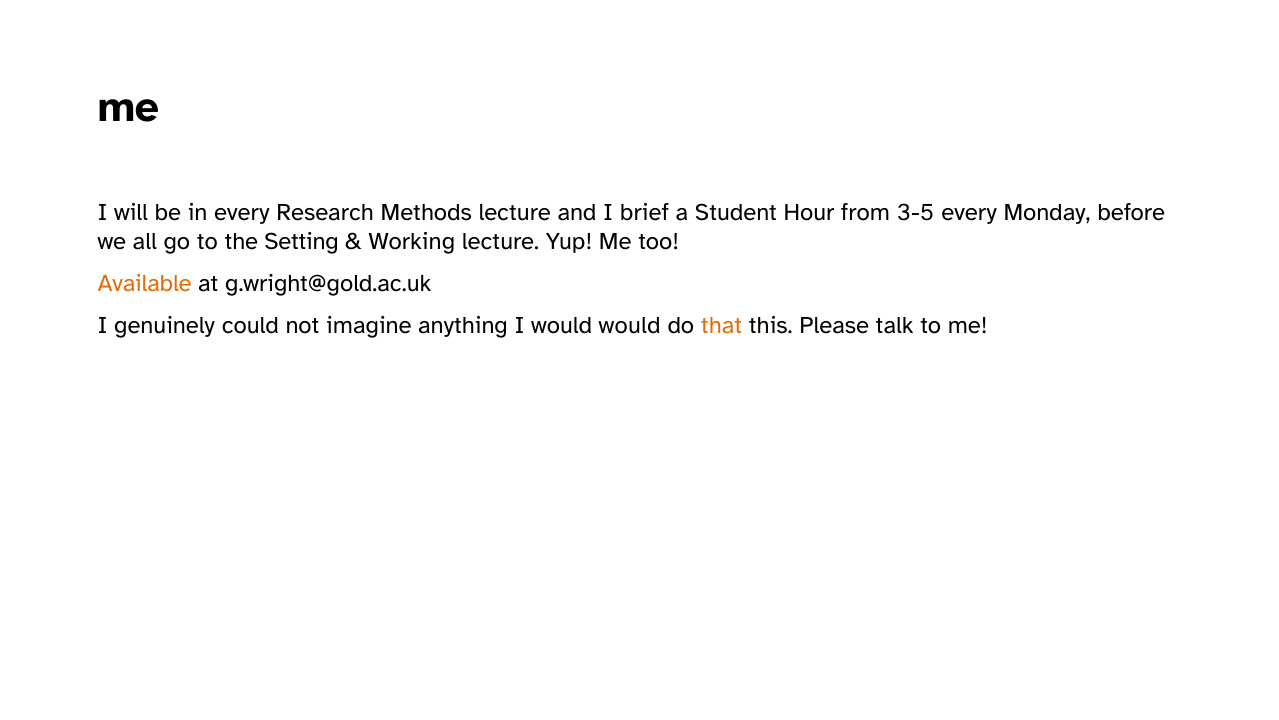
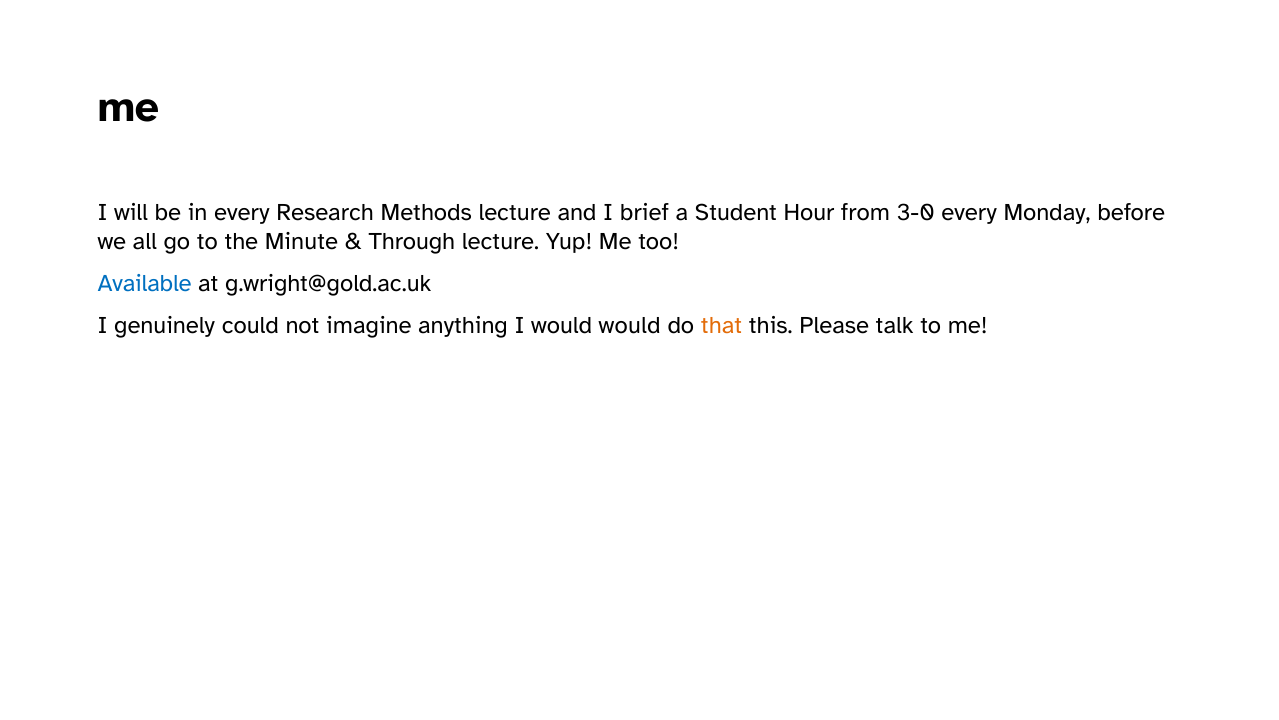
3-5: 3-5 -> 3-0
Setting: Setting -> Minute
Working: Working -> Through
Available colour: orange -> blue
